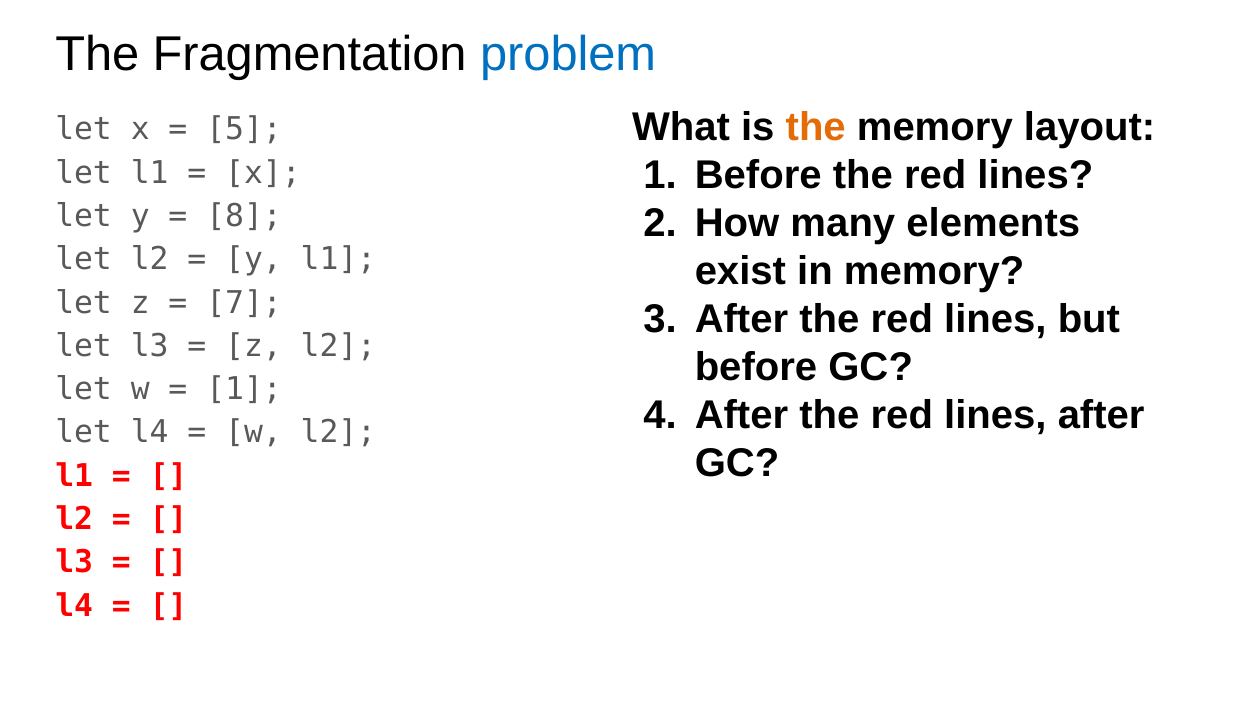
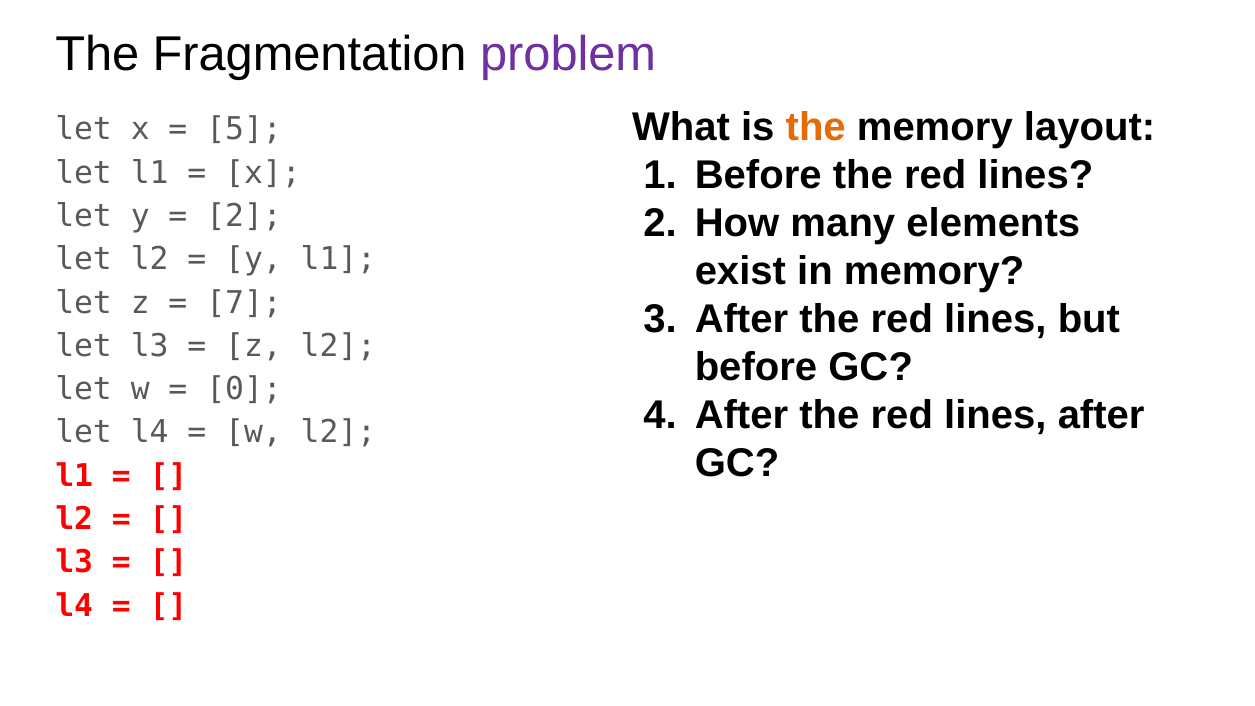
problem colour: blue -> purple
8 at (244, 216): 8 -> 2
1 at (244, 389): 1 -> 0
